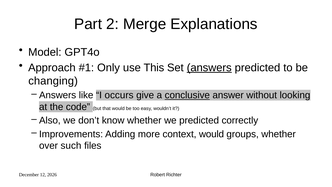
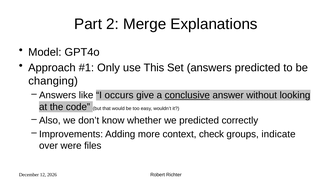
answers at (209, 68) underline: present -> none
context would: would -> check
groups whether: whether -> indicate
such: such -> were
